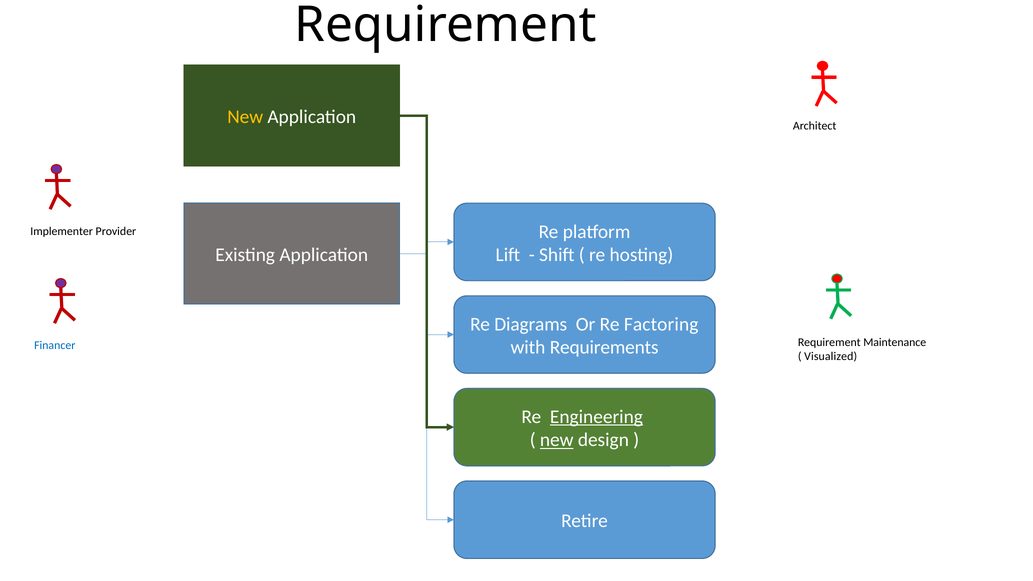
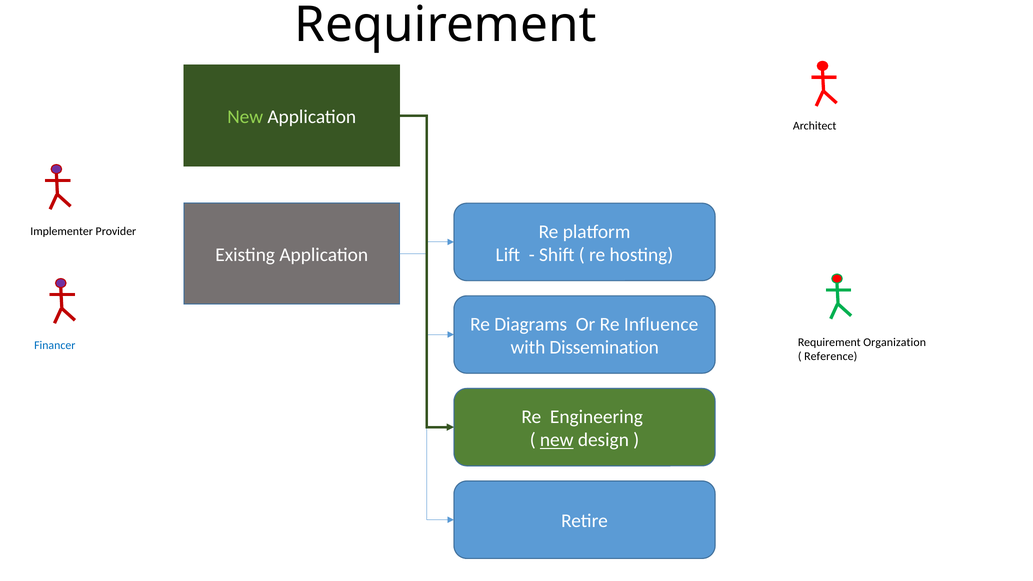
New at (245, 117) colour: yellow -> light green
Factoring: Factoring -> Influence
Maintenance: Maintenance -> Organization
Requirements: Requirements -> Dissemination
Visualized: Visualized -> Reference
Engineering underline: present -> none
